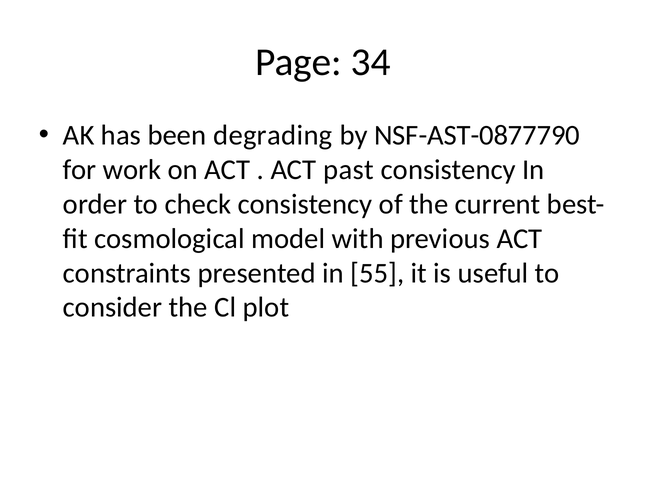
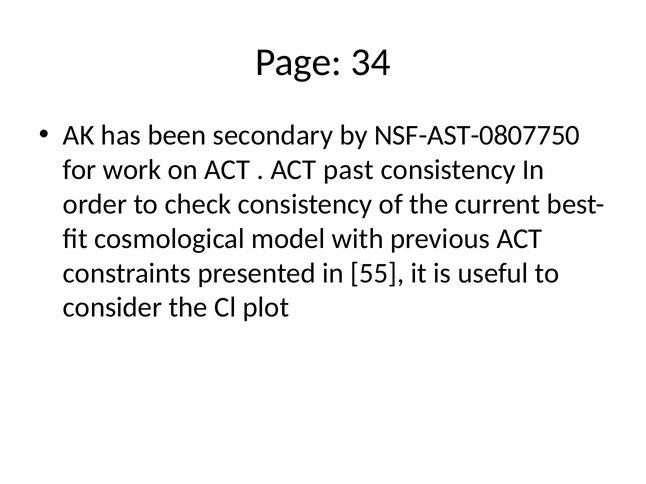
degrading: degrading -> secondary
NSF-AST-0877790: NSF-AST-0877790 -> NSF-AST-0807750
